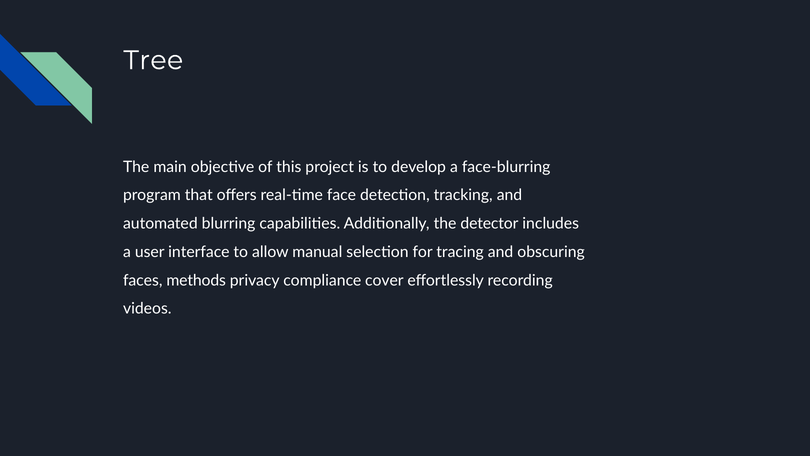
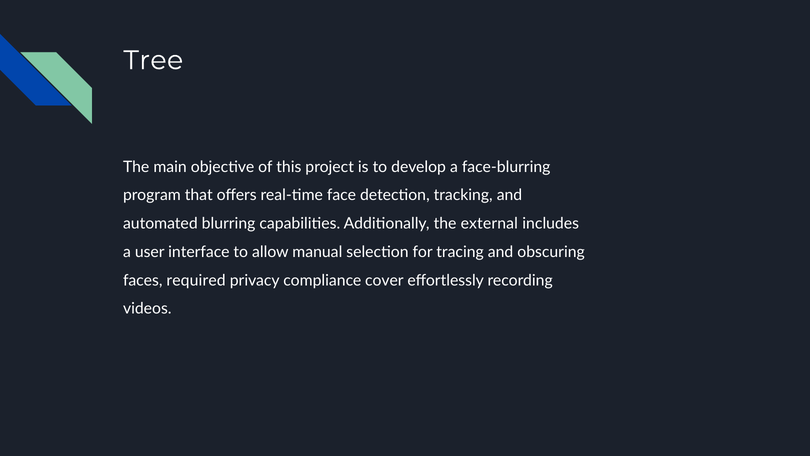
detector: detector -> external
methods: methods -> required
